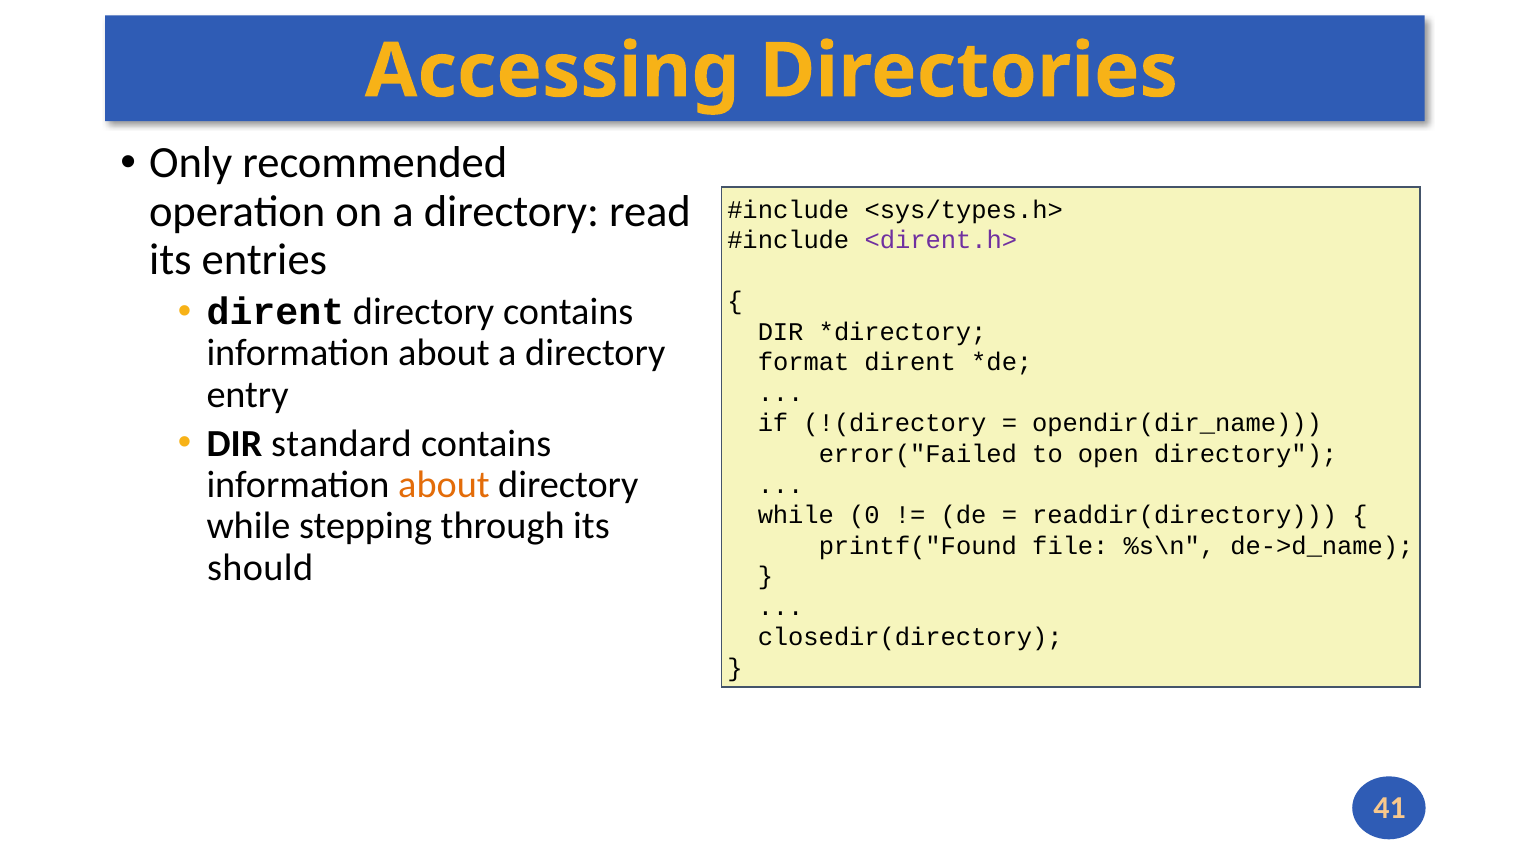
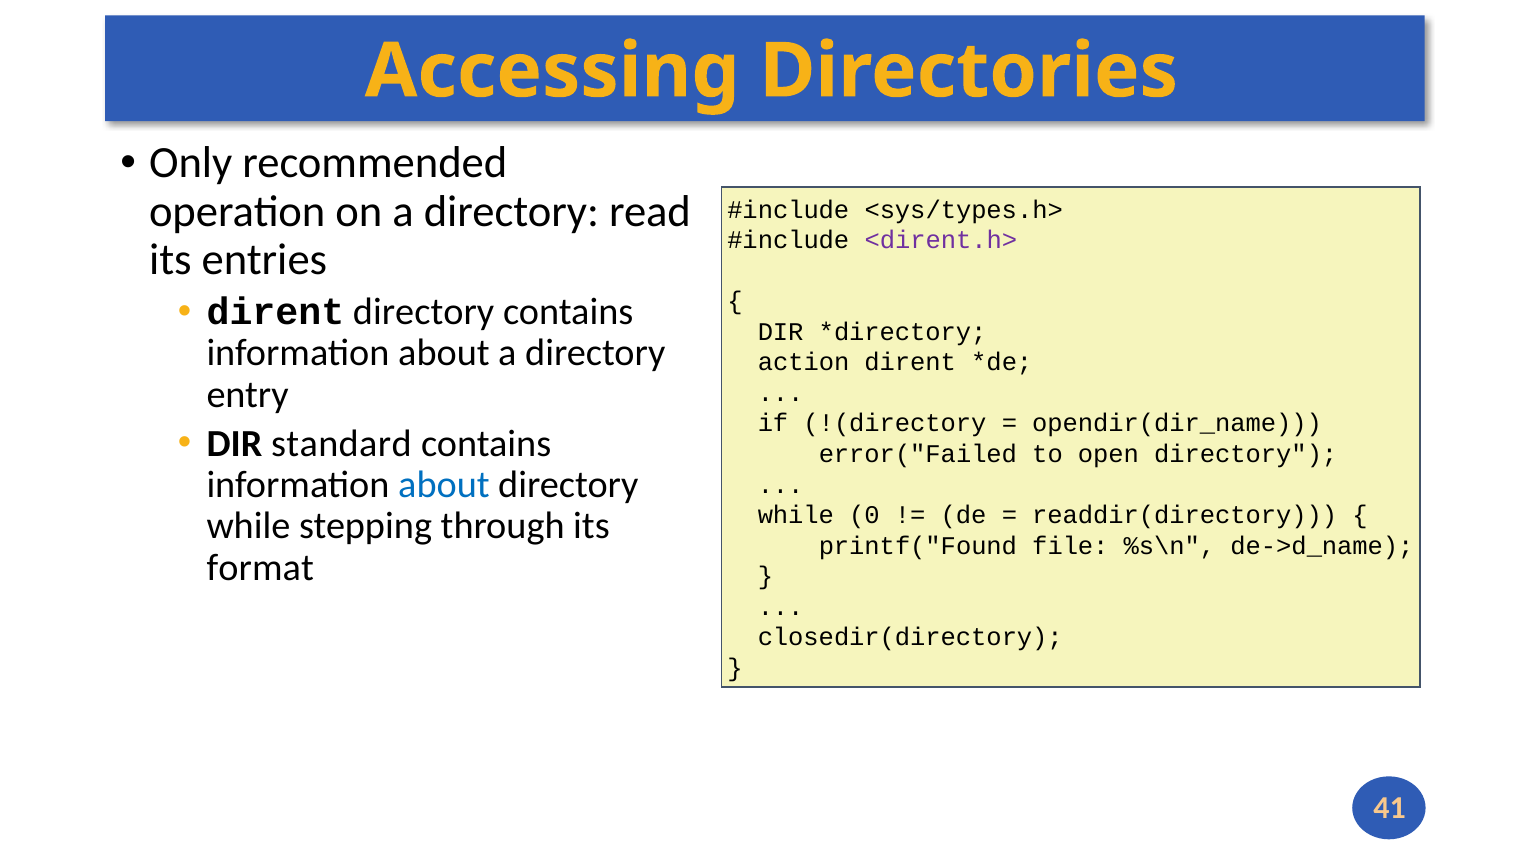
format: format -> action
about at (444, 485) colour: orange -> blue
should: should -> format
